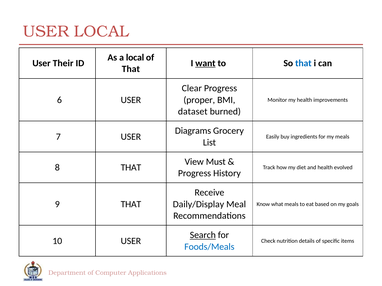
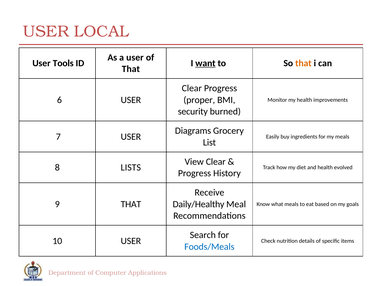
a local: local -> user
Their: Their -> Tools
that at (303, 63) colour: blue -> orange
dataset: dataset -> security
View Must: Must -> Clear
8 THAT: THAT -> LISTS
Daily/Display: Daily/Display -> Daily/Healthy
Search underline: present -> none
